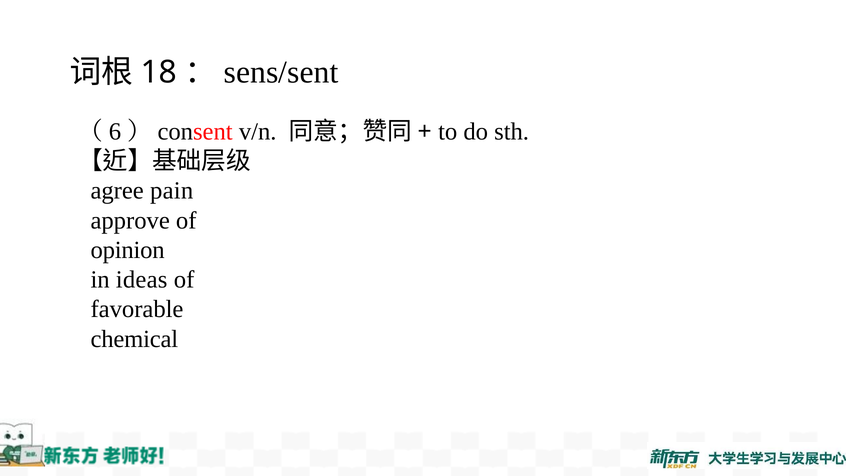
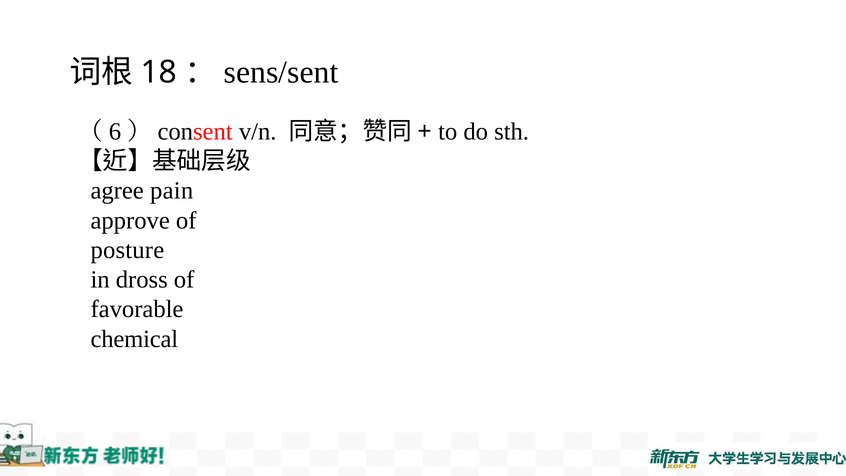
opinion: opinion -> posture
ideas: ideas -> dross
